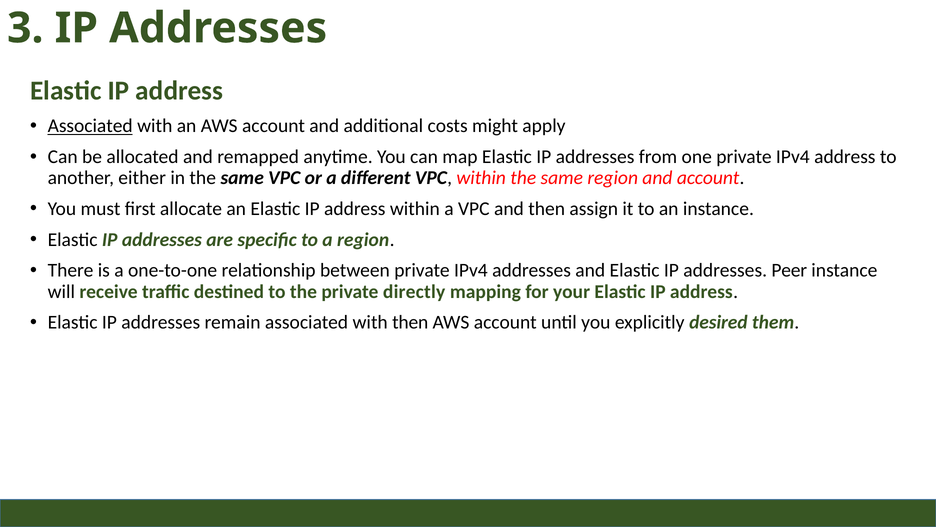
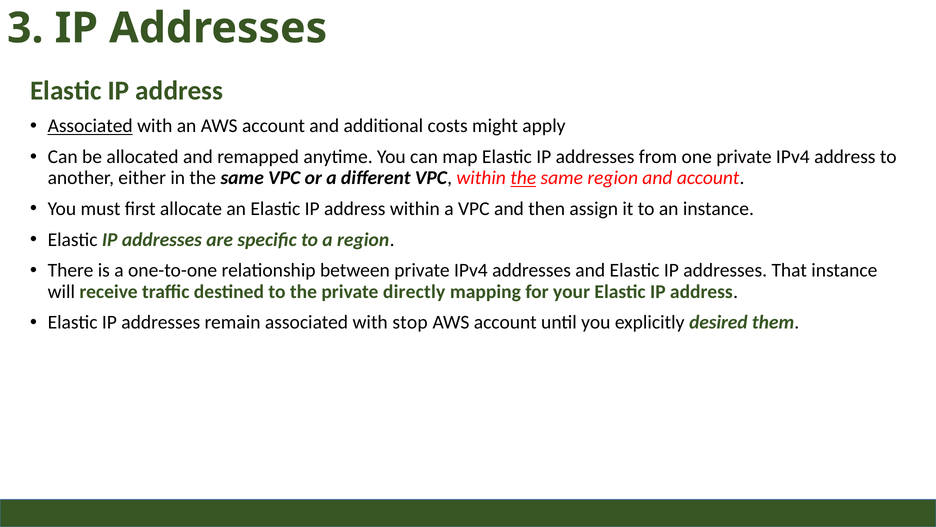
the at (523, 178) underline: none -> present
Peer: Peer -> That
with then: then -> stop
